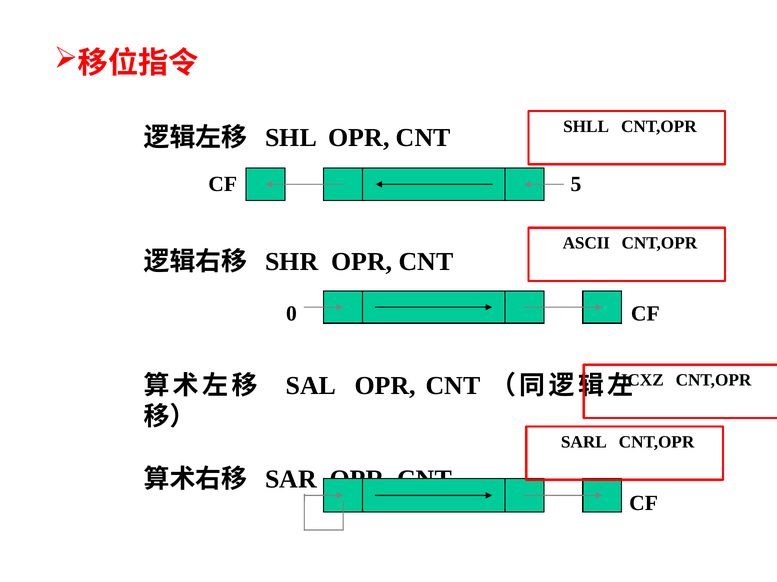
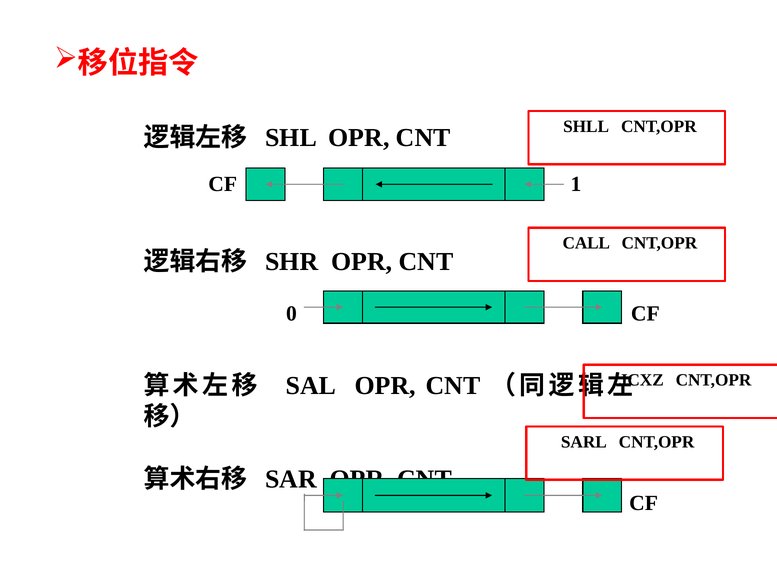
5: 5 -> 1
ASCII: ASCII -> CALL
